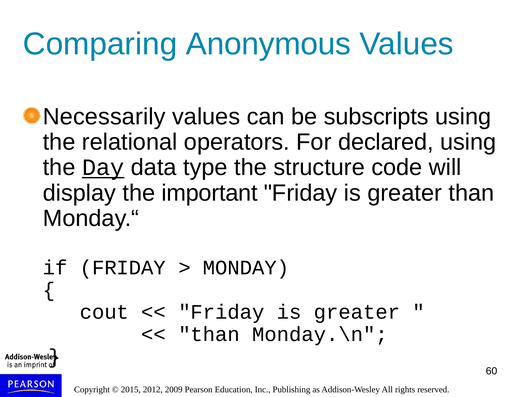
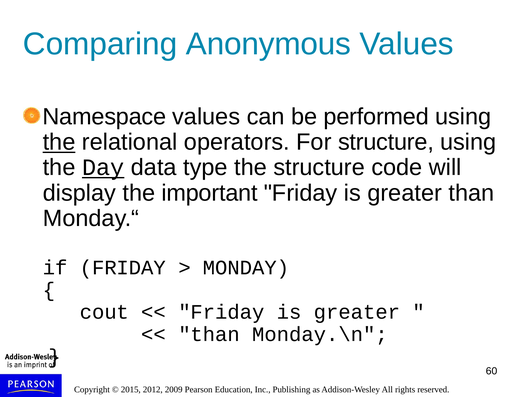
Necessarily: Necessarily -> Namespace
subscripts: subscripts -> performed
the at (59, 142) underline: none -> present
For declared: declared -> structure
